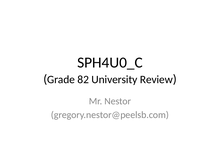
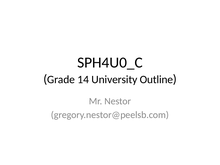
82: 82 -> 14
Review: Review -> Outline
